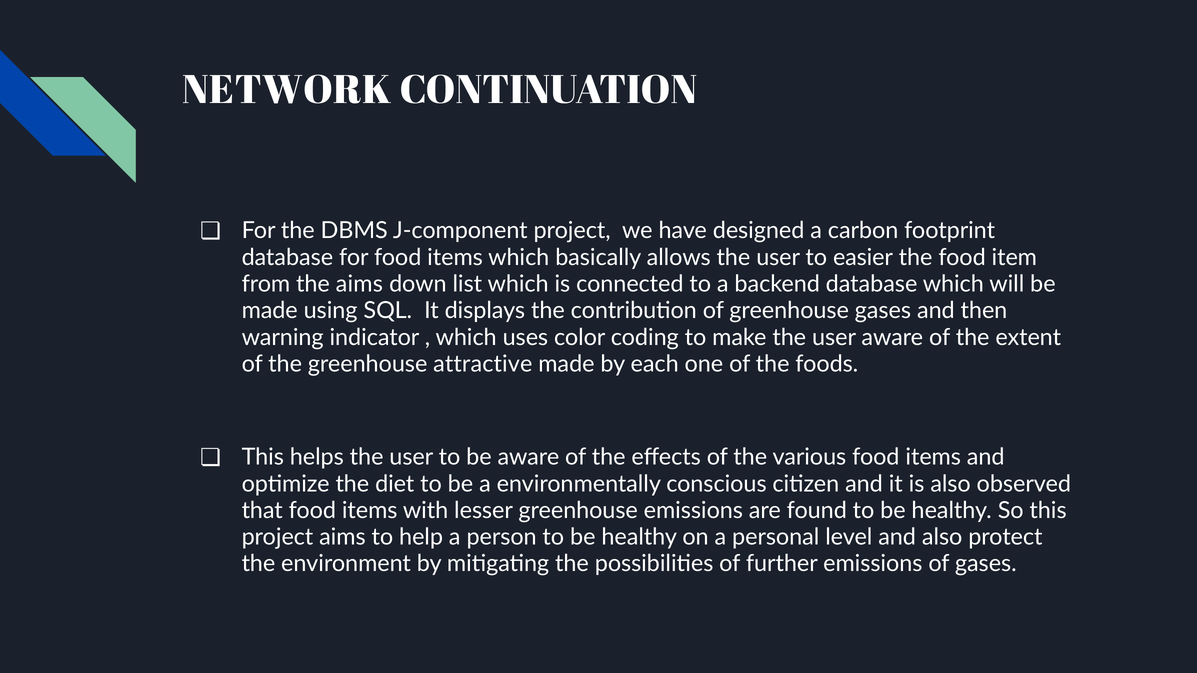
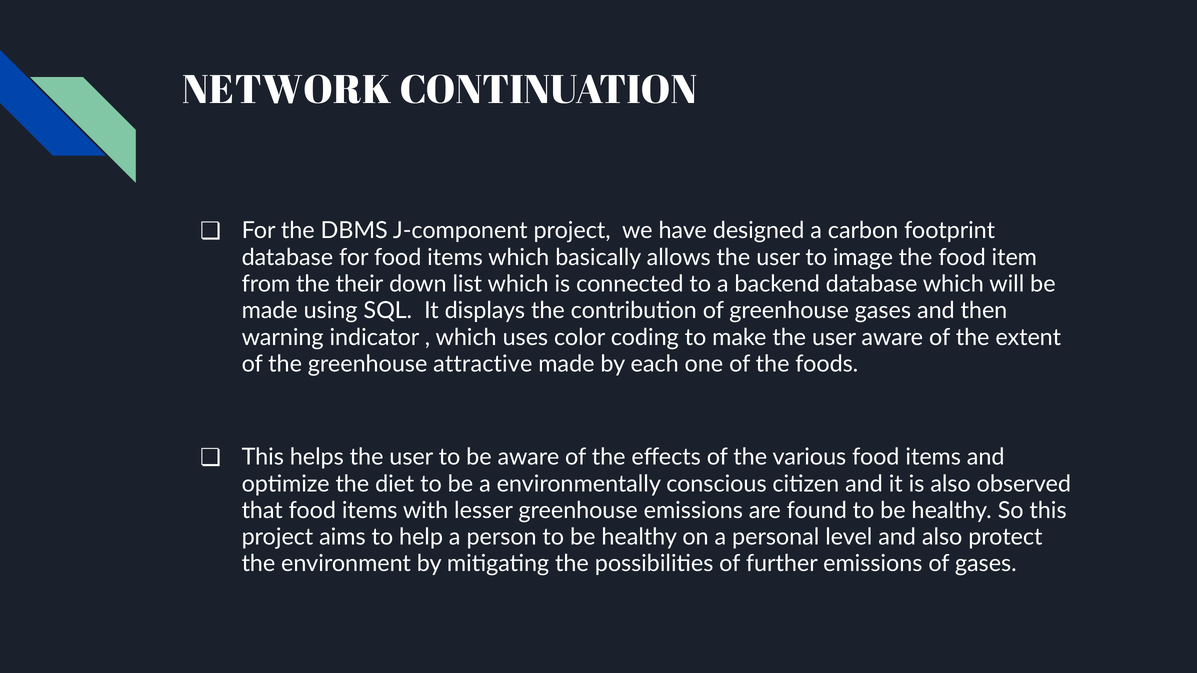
easier: easier -> image
the aims: aims -> their
